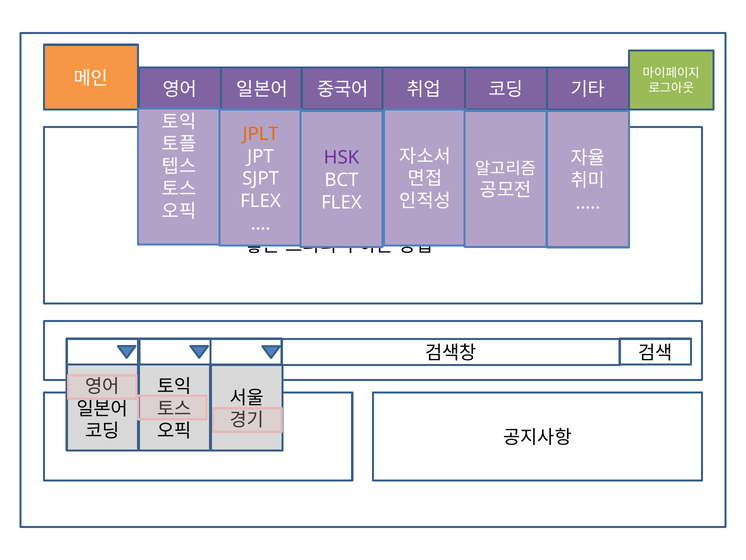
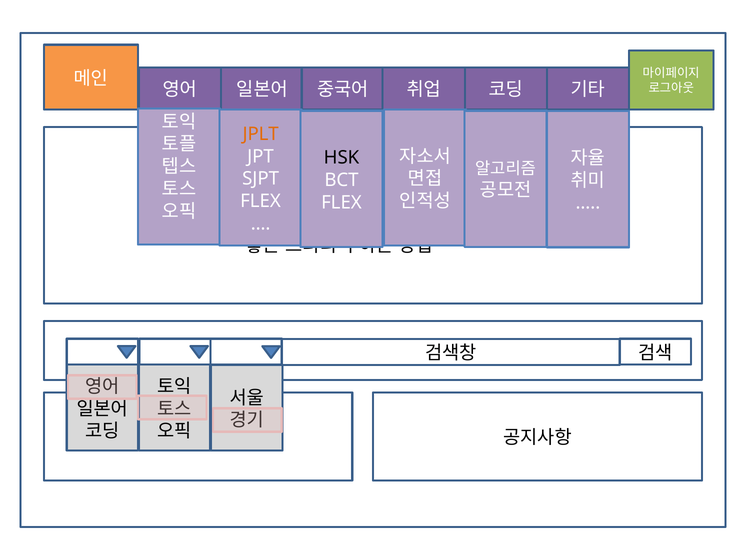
HSK colour: purple -> black
